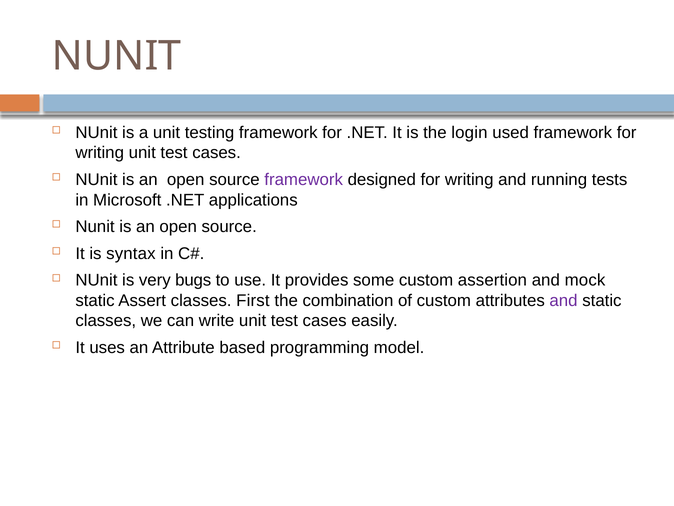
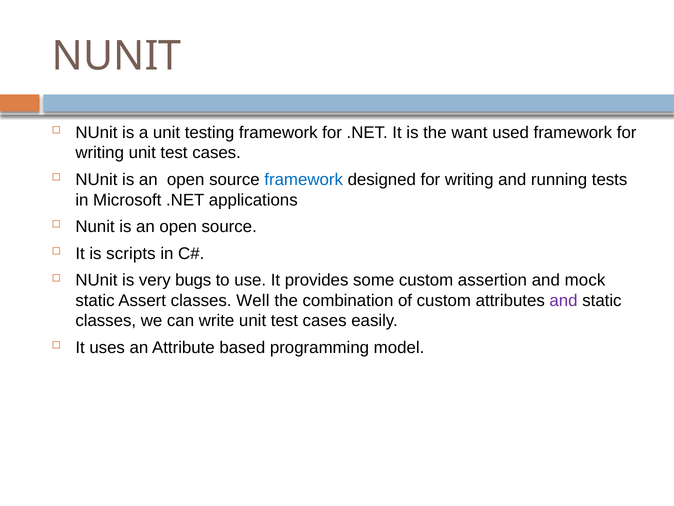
login: login -> want
framework at (304, 180) colour: purple -> blue
syntax: syntax -> scripts
First: First -> Well
